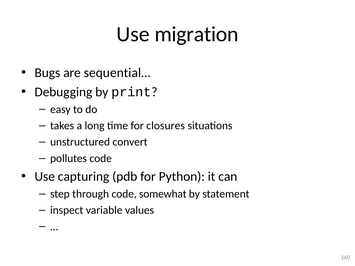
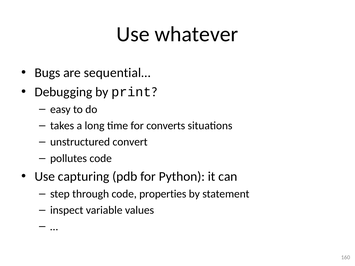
migration: migration -> whatever
closures: closures -> converts
somewhat: somewhat -> properties
